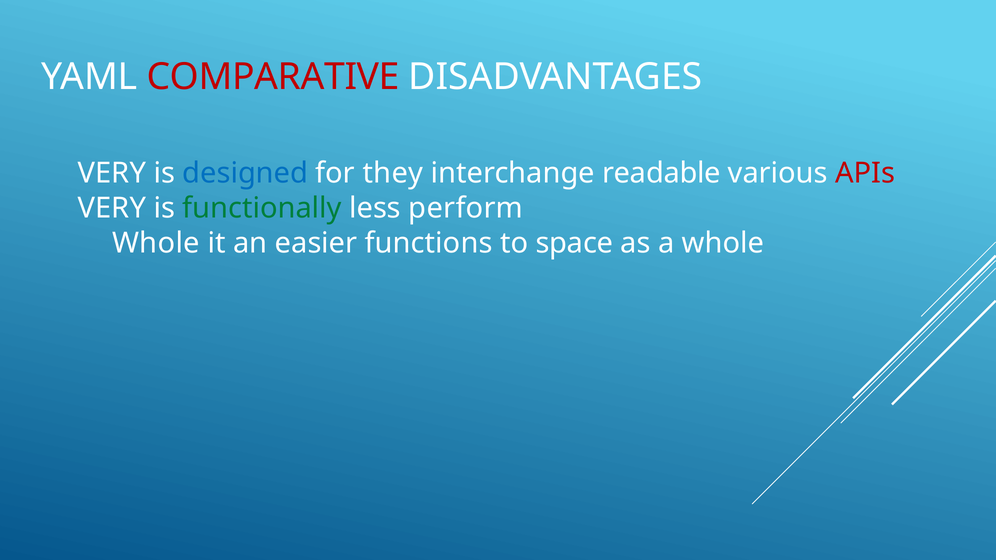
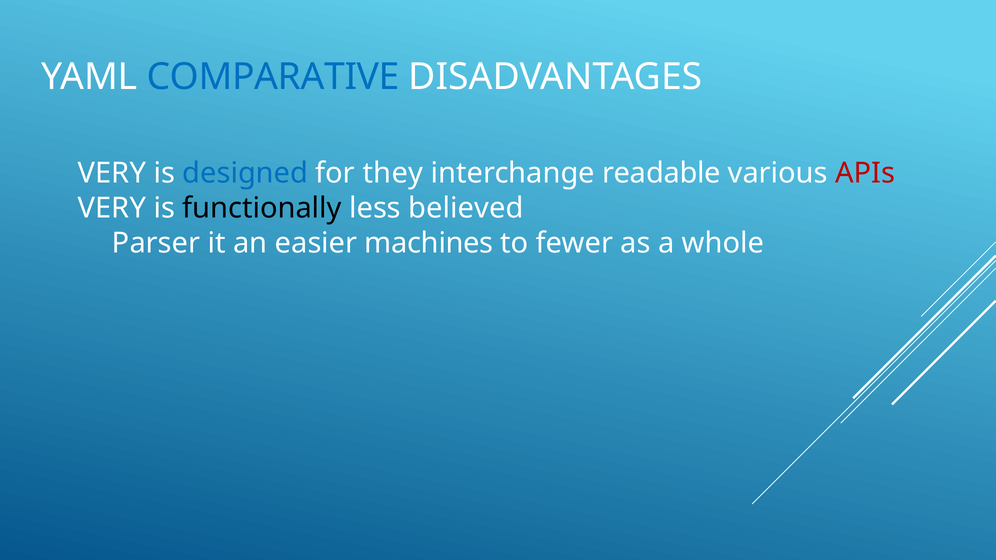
COMPARATIVE colour: red -> blue
functionally colour: green -> black
perform: perform -> believed
Whole at (156, 243): Whole -> Parser
functions: functions -> machines
space: space -> fewer
